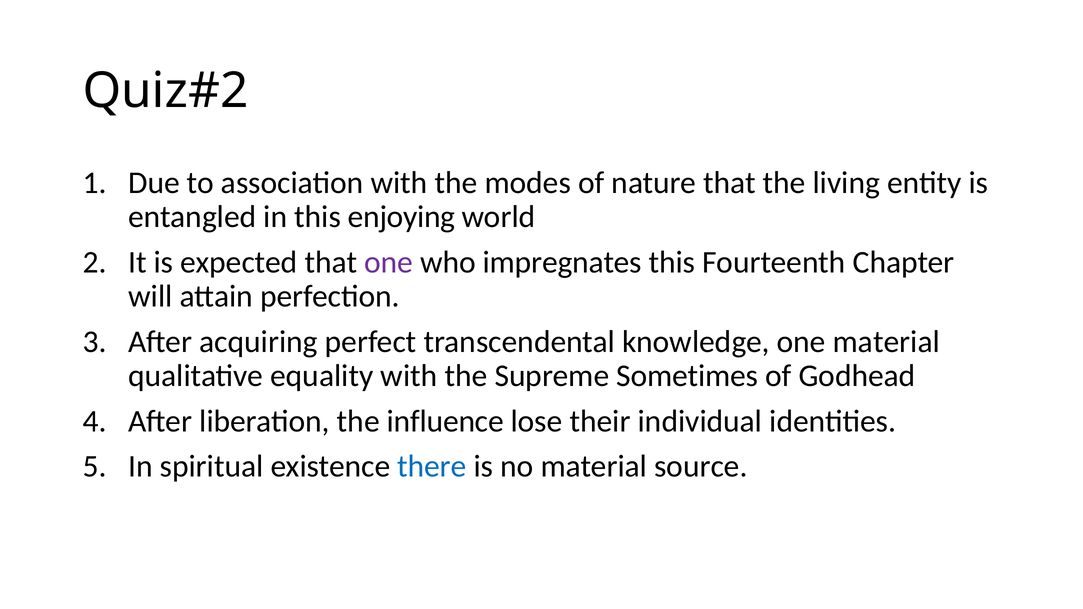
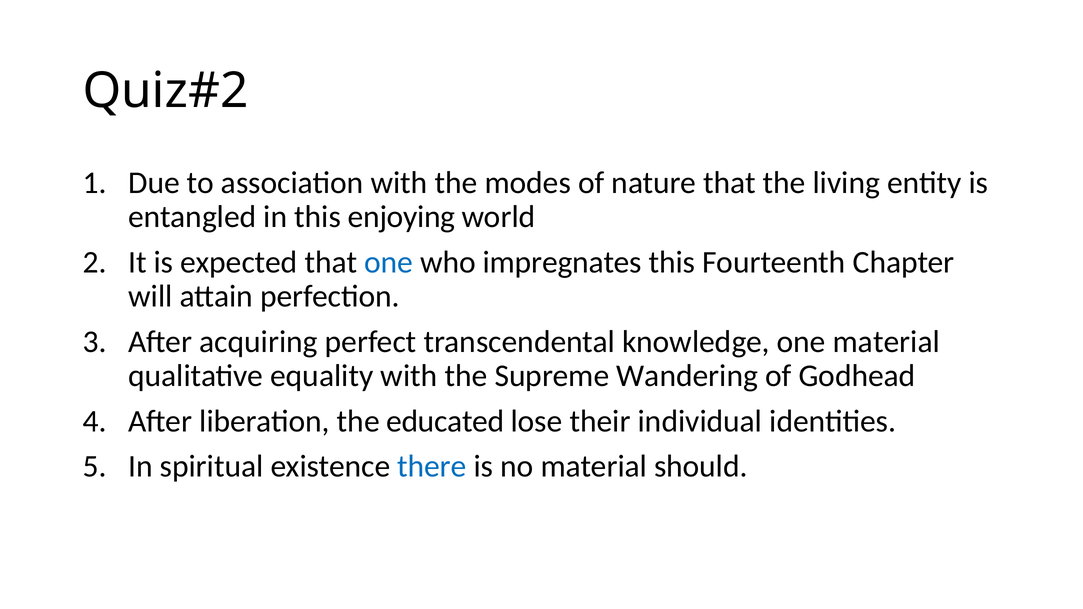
one at (389, 262) colour: purple -> blue
Sometimes: Sometimes -> Wandering
influence: influence -> educated
source: source -> should
